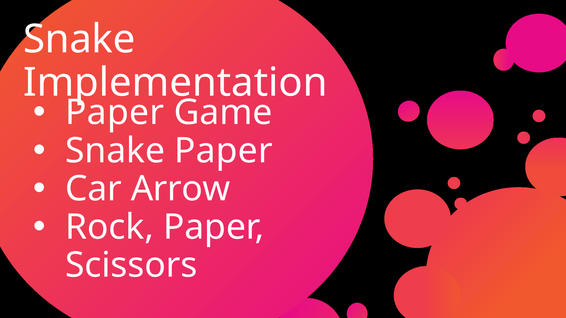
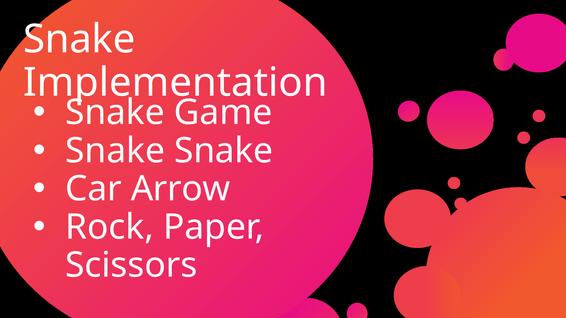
Paper at (115, 113): Paper -> Snake
Snake Paper: Paper -> Snake
